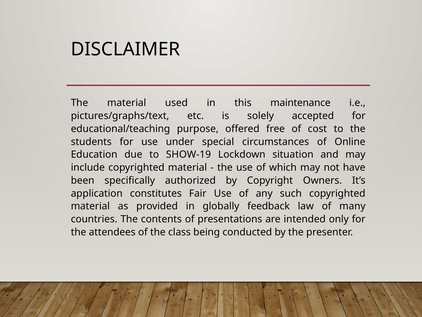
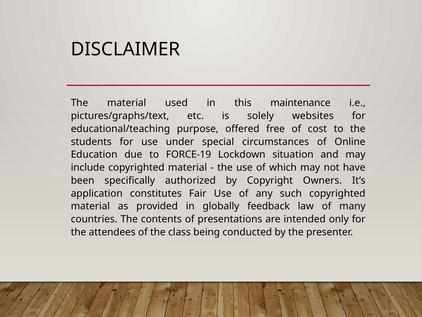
accepted: accepted -> websites
SHOW-19: SHOW-19 -> FORCE-19
